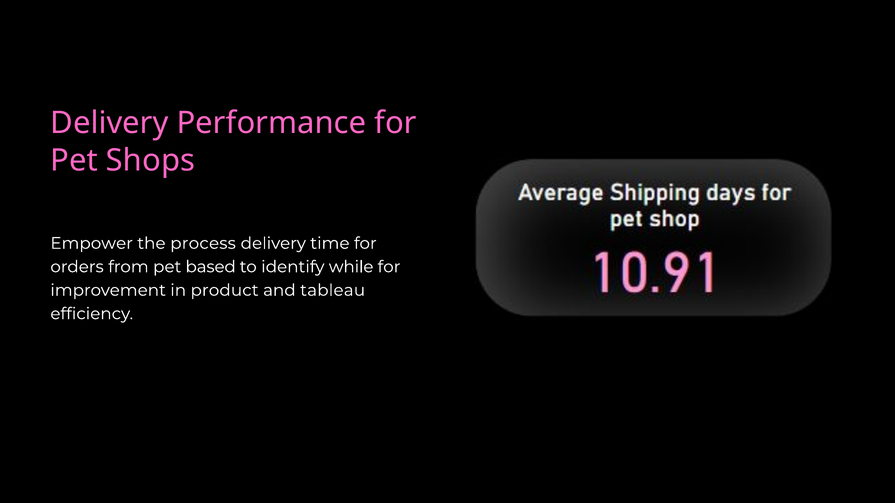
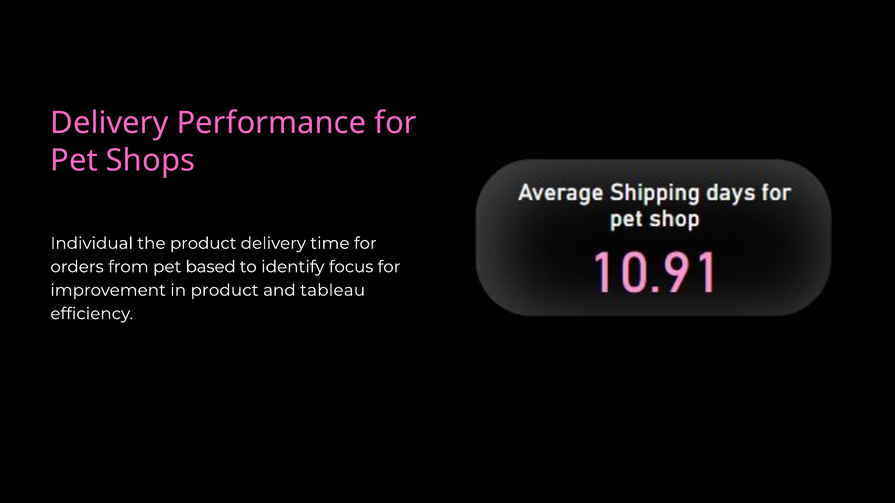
Empower: Empower -> Individual
the process: process -> product
while: while -> focus
